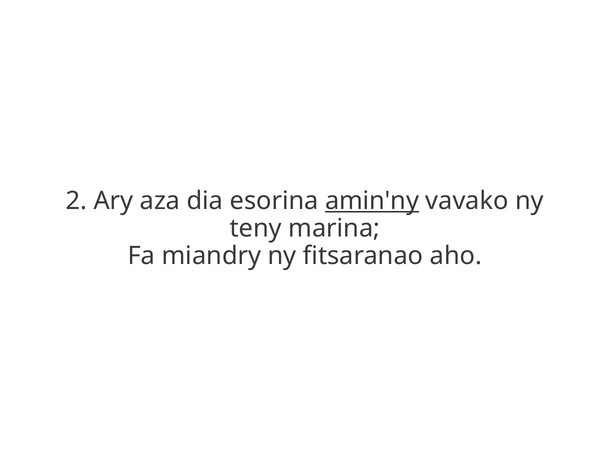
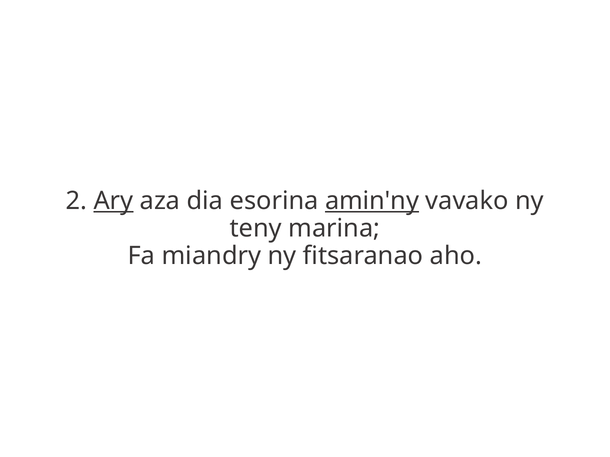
Ary underline: none -> present
